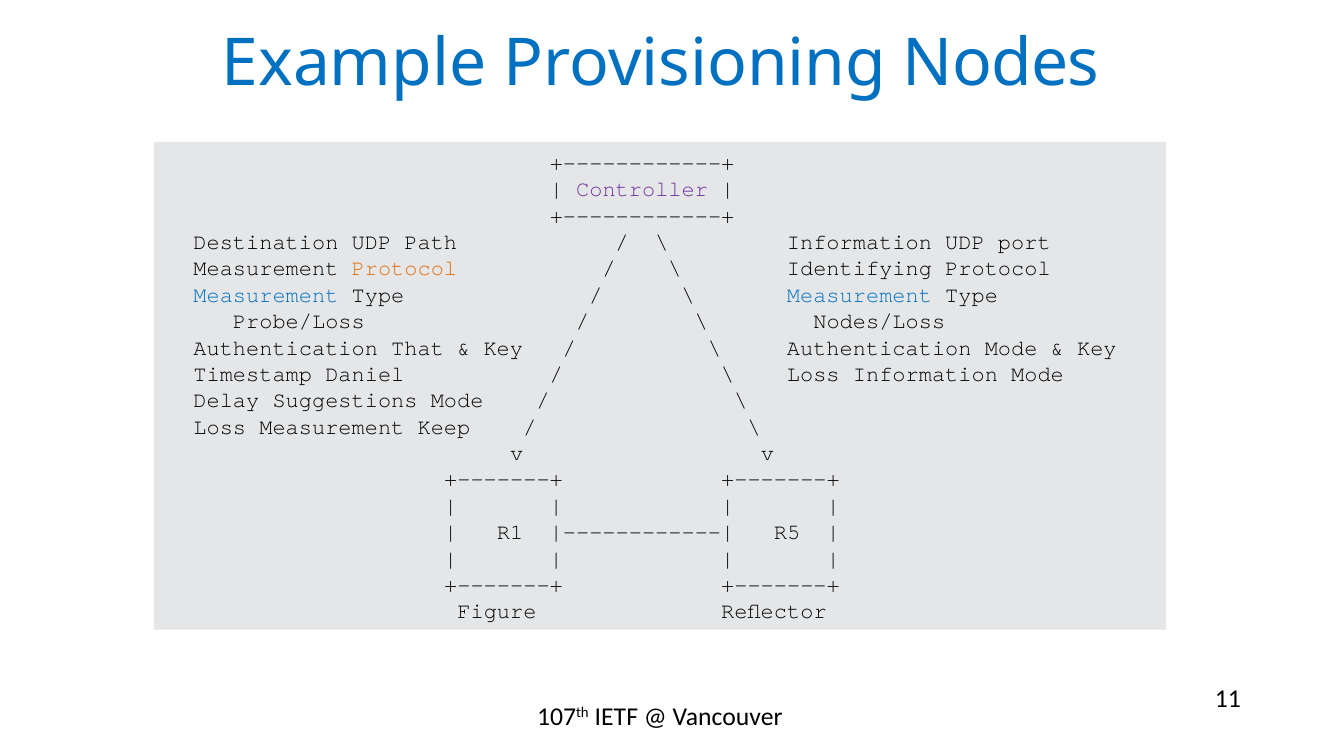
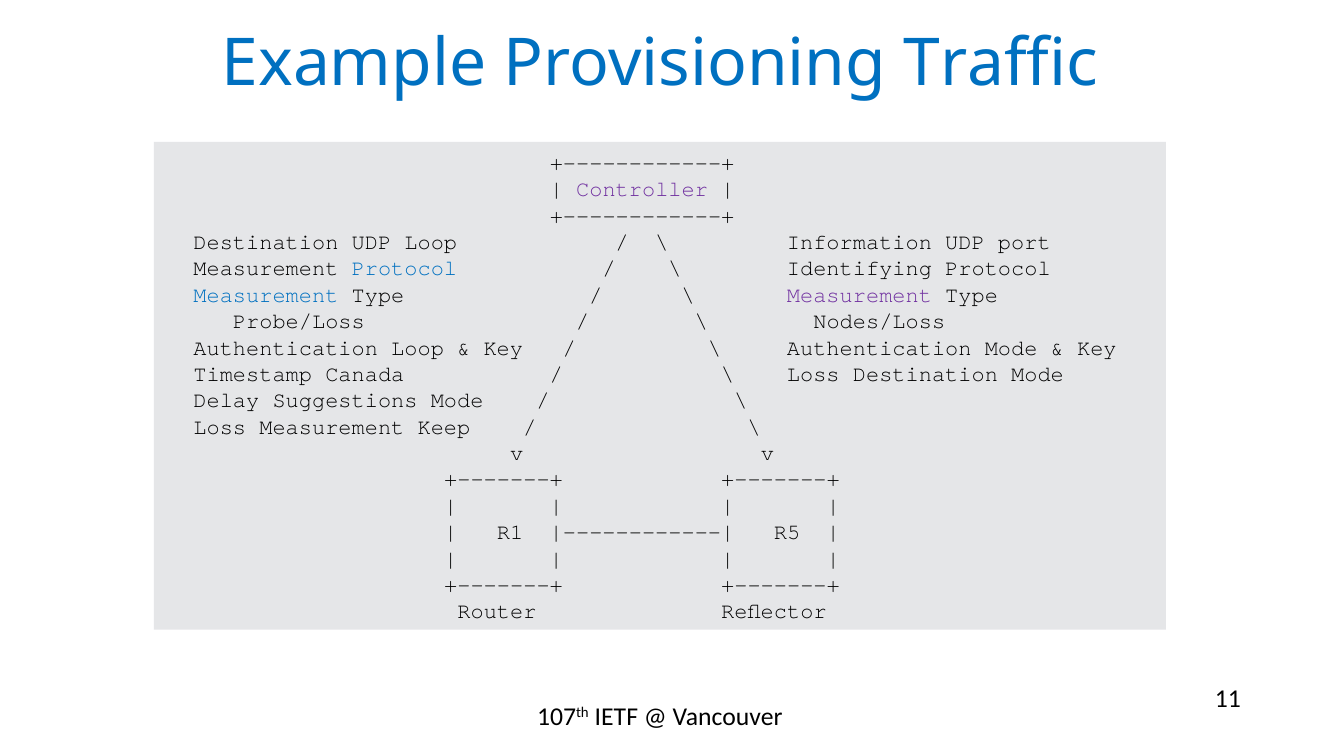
Nodes: Nodes -> Traffic
UDP Path: Path -> Loop
Protocol at (404, 269) colour: orange -> blue
Measurement at (859, 295) colour: blue -> purple
Authentication That: That -> Loop
Daniel: Daniel -> Canada
Loss Information: Information -> Destination
Figure: Figure -> Router
